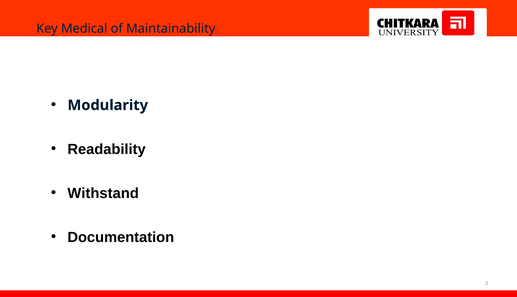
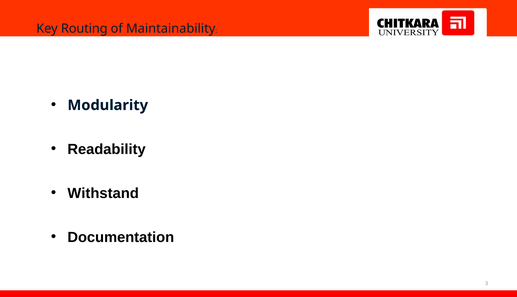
Medical: Medical -> Routing
